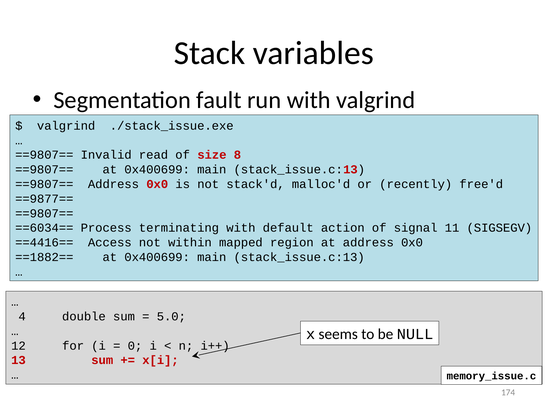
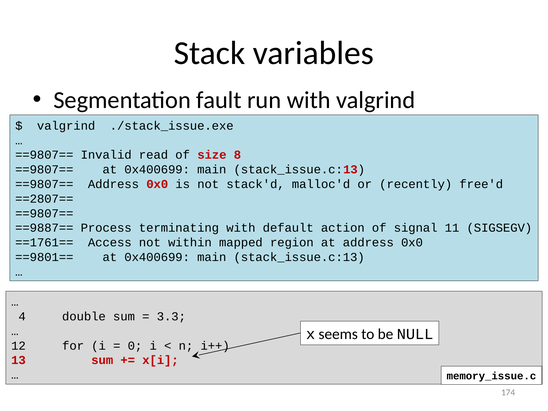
==9877==: ==9877== -> ==2807==
==6034==: ==6034== -> ==9887==
==4416==: ==4416== -> ==1761==
==1882==: ==1882== -> ==9801==
5.0: 5.0 -> 3.3
